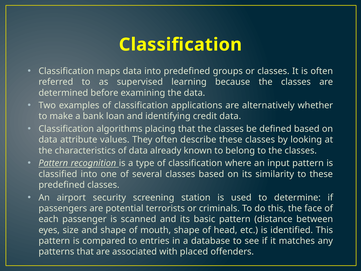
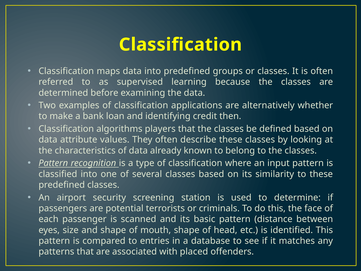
credit data: data -> then
placing: placing -> players
